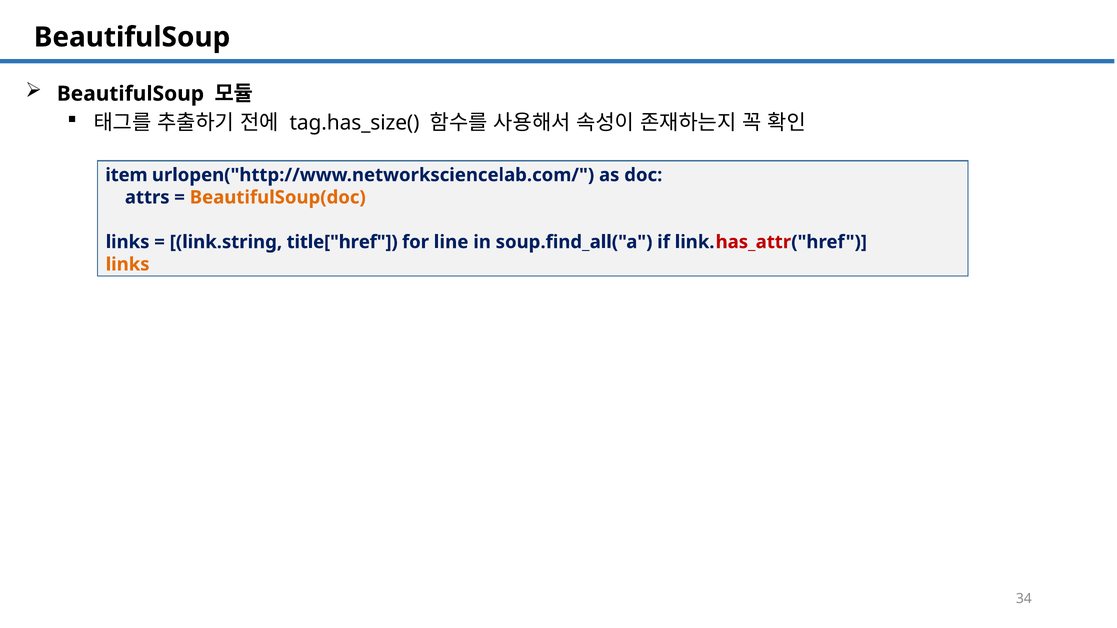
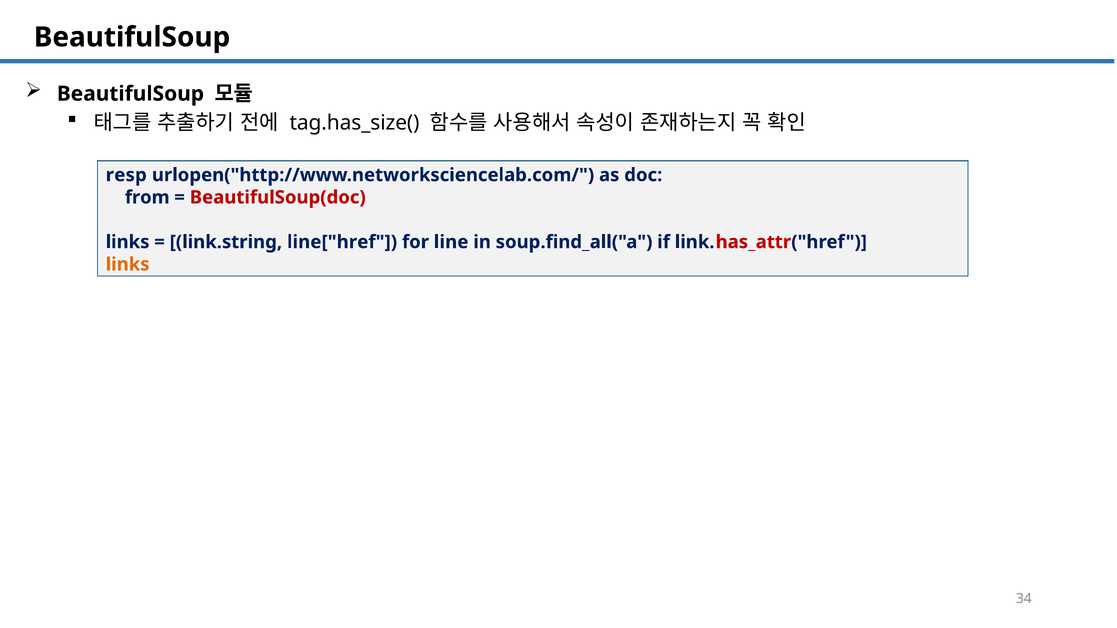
item: item -> resp
attrs: attrs -> from
BeautifulSoup(doc colour: orange -> red
title["href: title["href -> line["href
